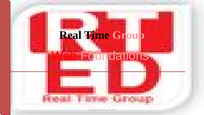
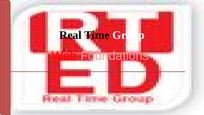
Group colour: pink -> white
